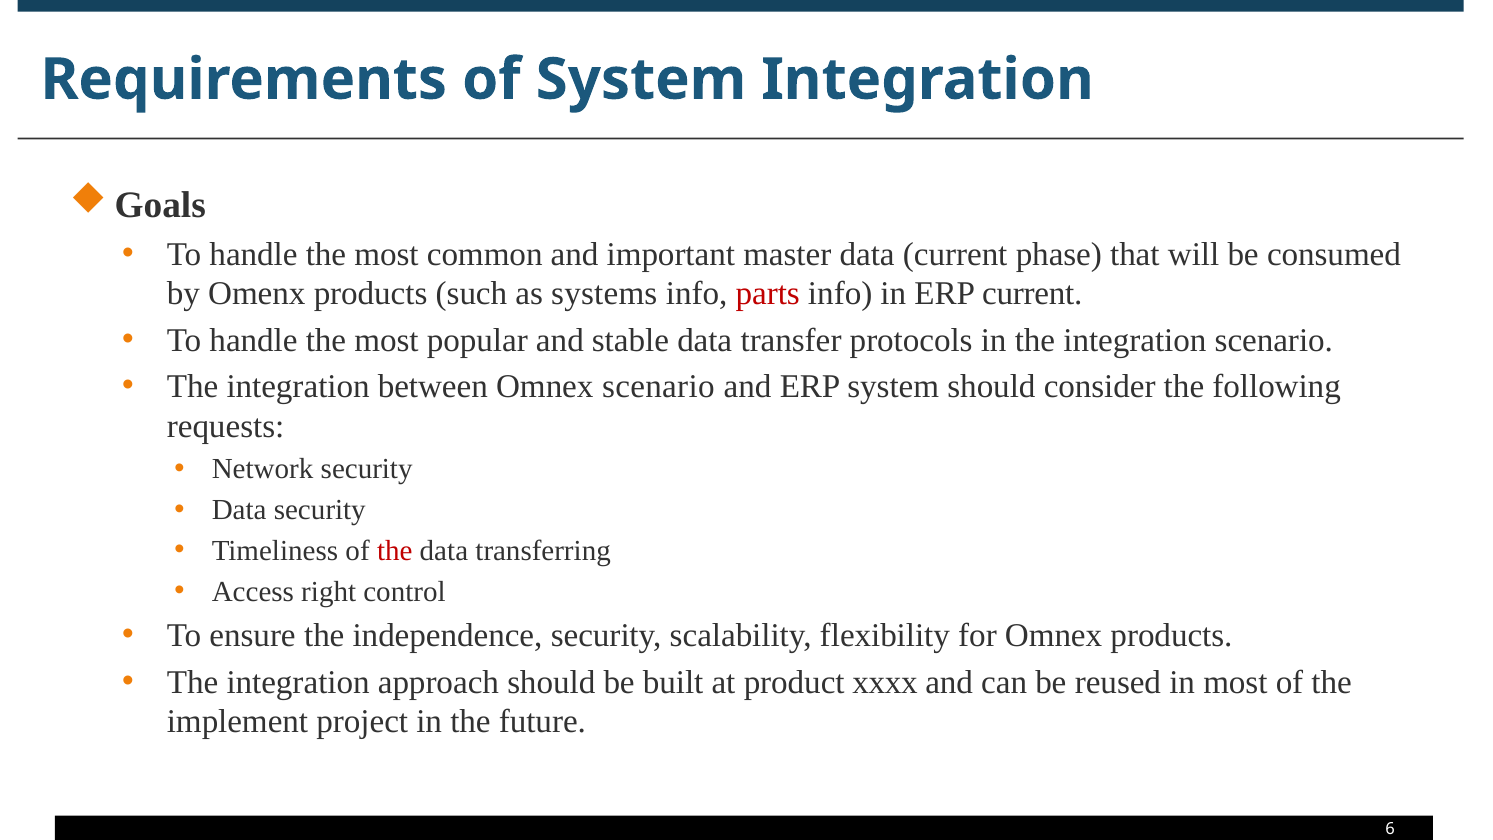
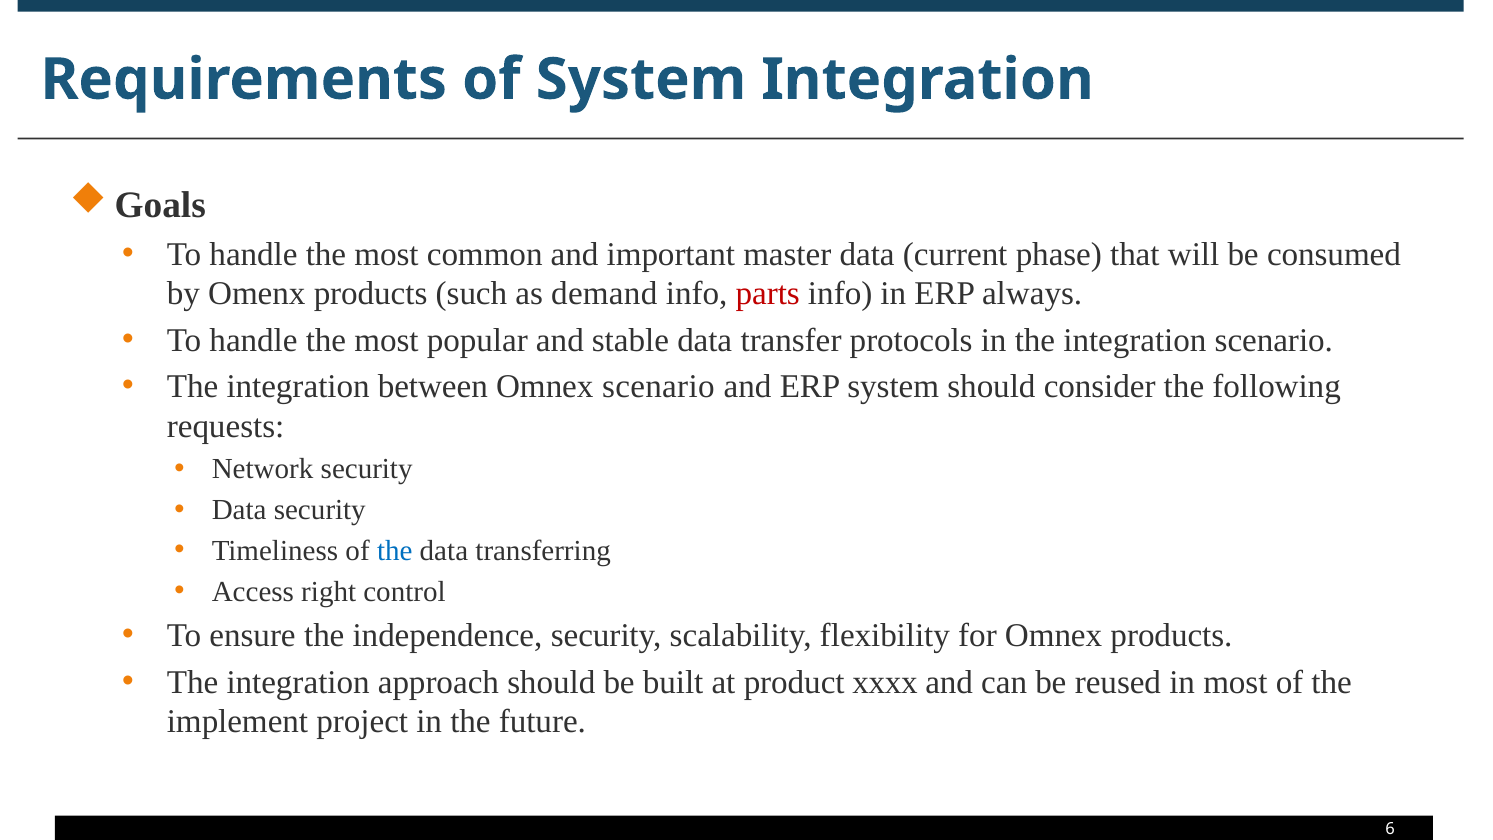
systems: systems -> demand
ERP current: current -> always
the at (395, 551) colour: red -> blue
